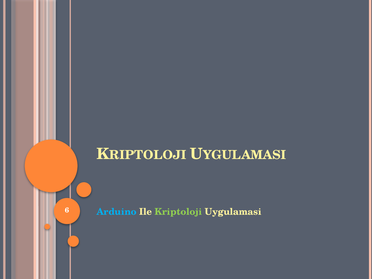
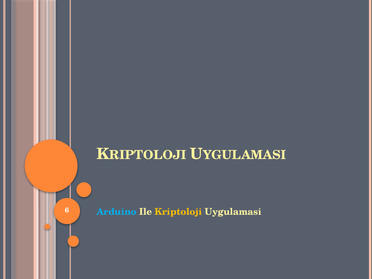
Kriptoloji colour: light green -> yellow
